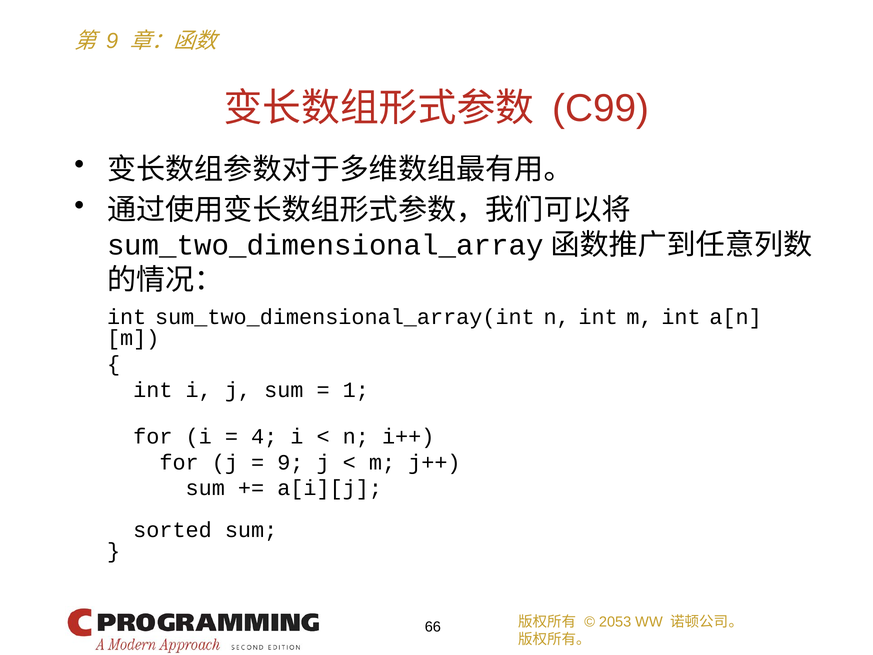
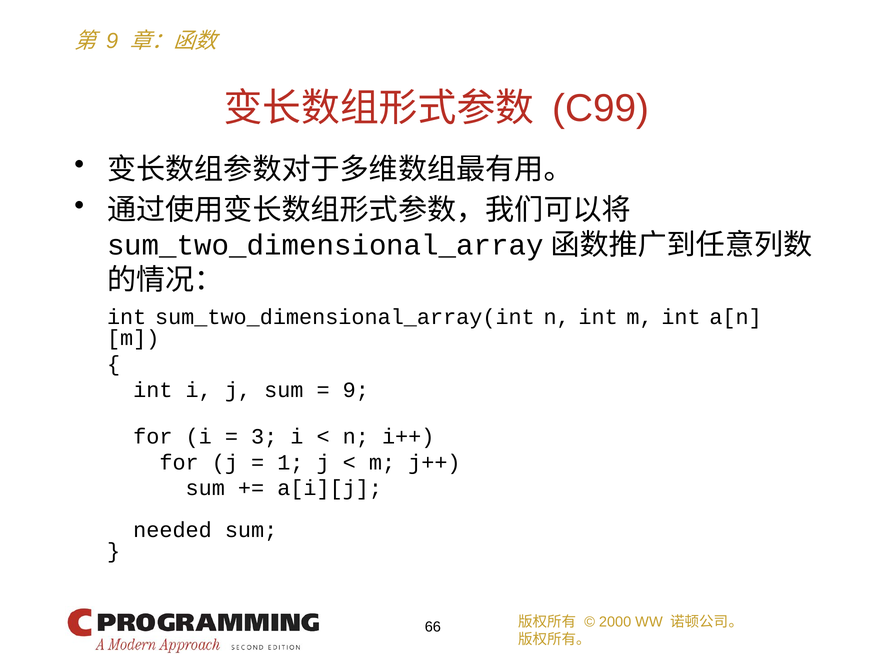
1 at (356, 390): 1 -> 9
4: 4 -> 3
9 at (290, 462): 9 -> 1
sorted: sorted -> needed
2053: 2053 -> 2000
